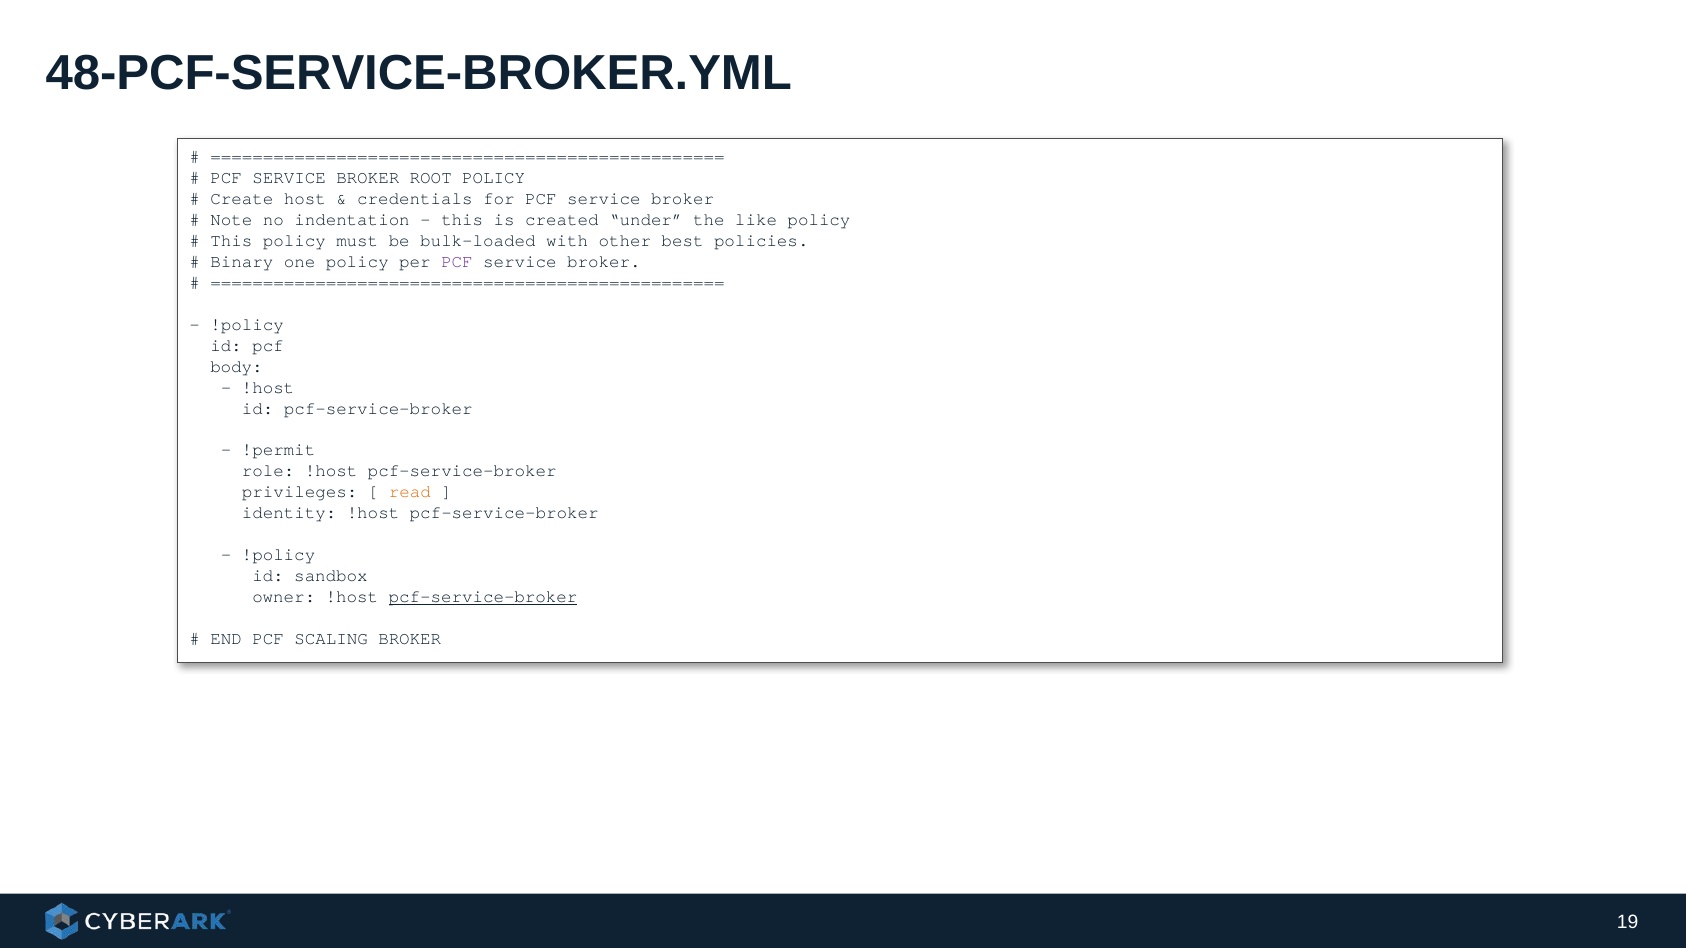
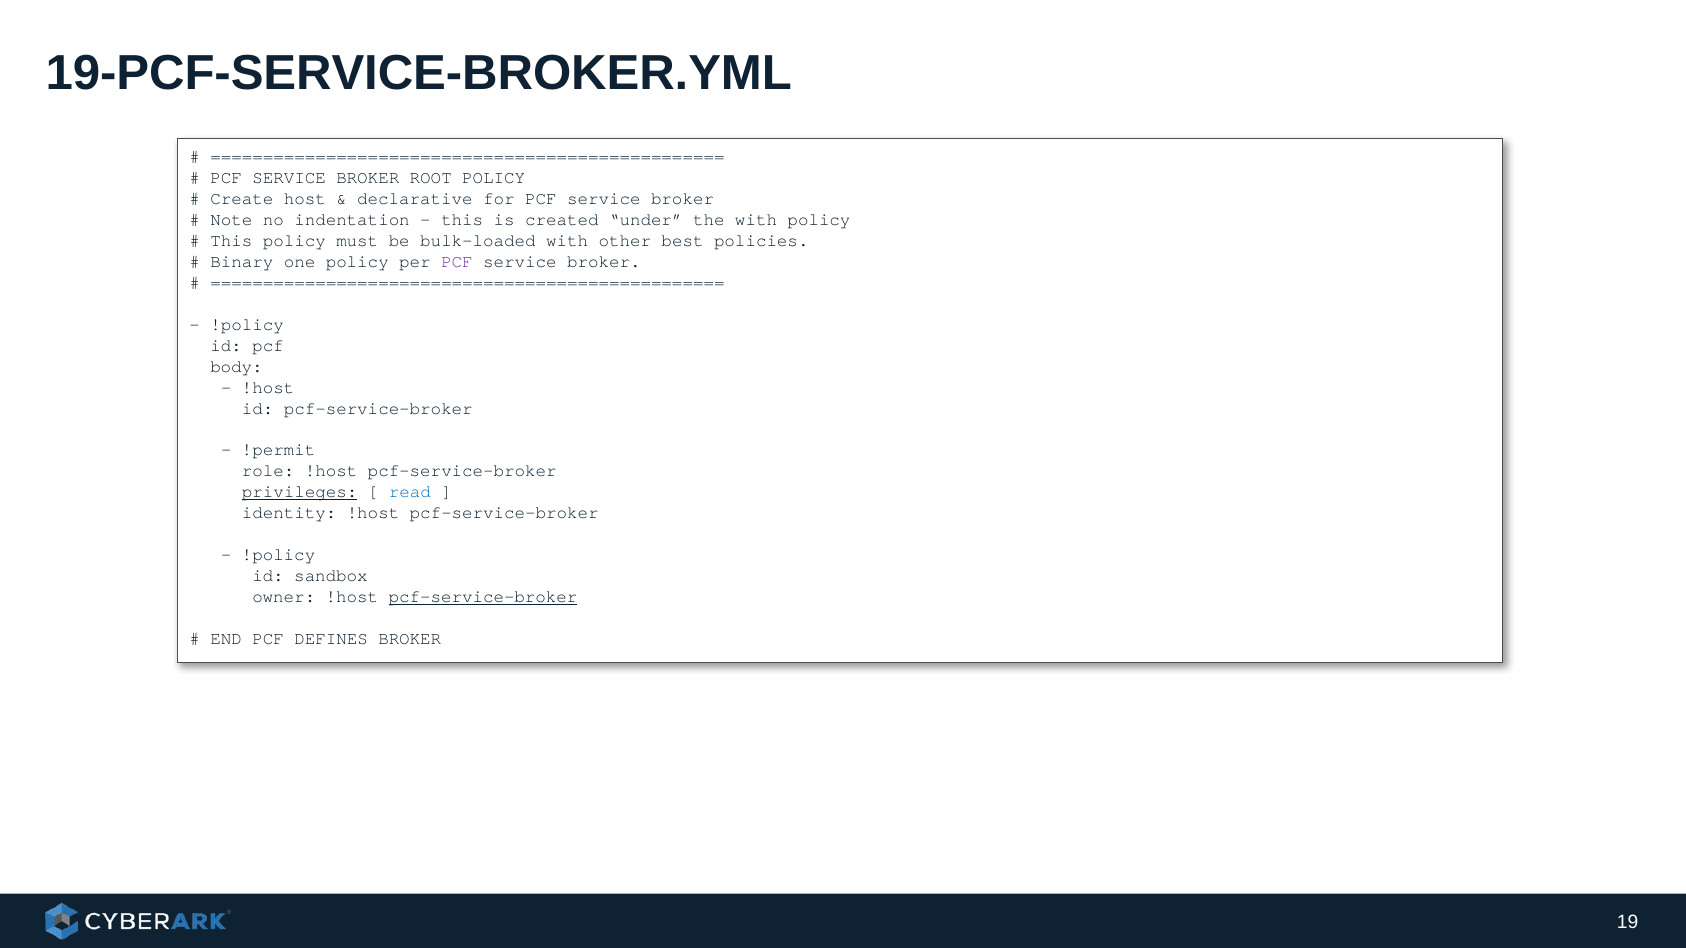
48-PCF-SERVICE-BROKER.YML: 48-PCF-SERVICE-BROKER.YML -> 19-PCF-SERVICE-BROKER.YML
credentials: credentials -> declarative
the like: like -> with
privileges underline: none -> present
read colour: orange -> blue
SCALING: SCALING -> DEFINES
